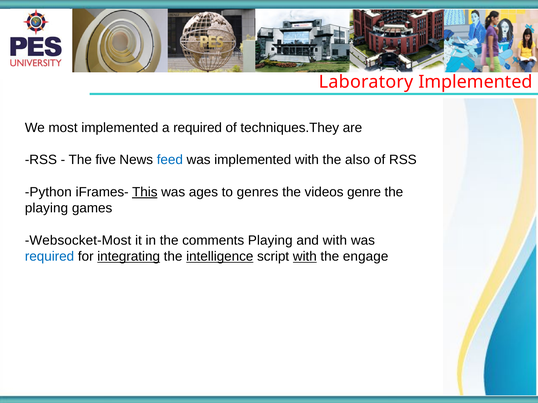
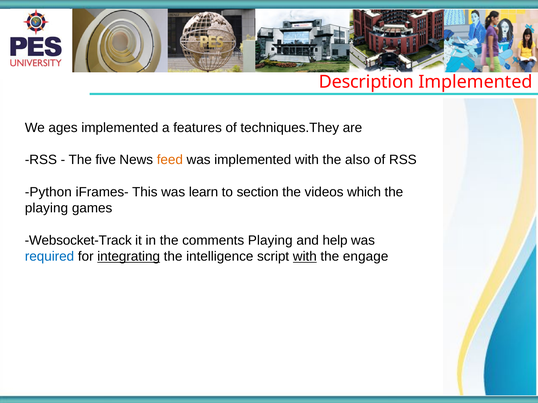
Laboratory: Laboratory -> Description
most: most -> ages
a required: required -> features
feed colour: blue -> orange
This underline: present -> none
ages: ages -> learn
genres: genres -> section
genre: genre -> which
Websocket-Most: Websocket-Most -> Websocket-Track
and with: with -> help
intelligence underline: present -> none
